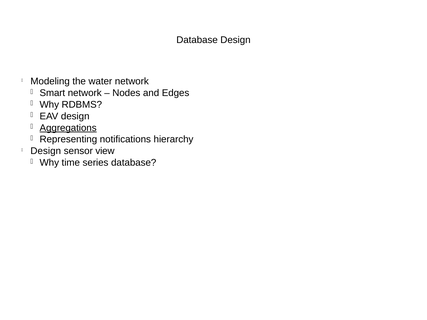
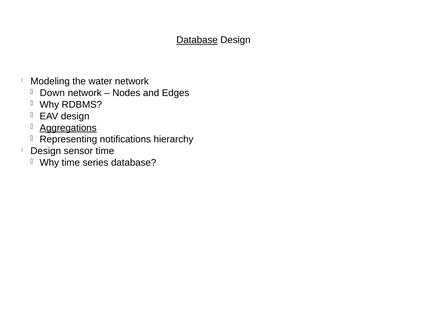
Database at (197, 40) underline: none -> present
Smart: Smart -> Down
sensor view: view -> time
